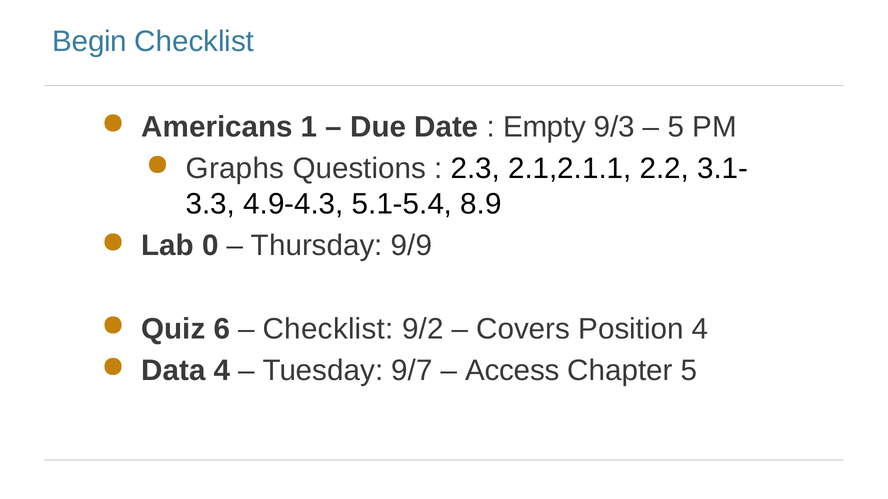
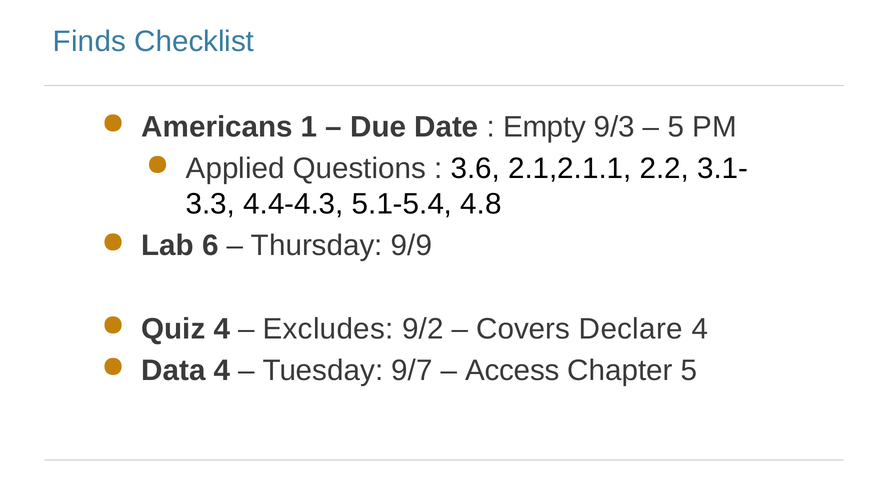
Begin: Begin -> Finds
Graphs: Graphs -> Applied
2.3: 2.3 -> 3.6
4.9-4.3: 4.9-4.3 -> 4.4-4.3
8.9: 8.9 -> 4.8
0: 0 -> 6
Quiz 6: 6 -> 4
Checklist at (328, 329): Checklist -> Excludes
Position: Position -> Declare
